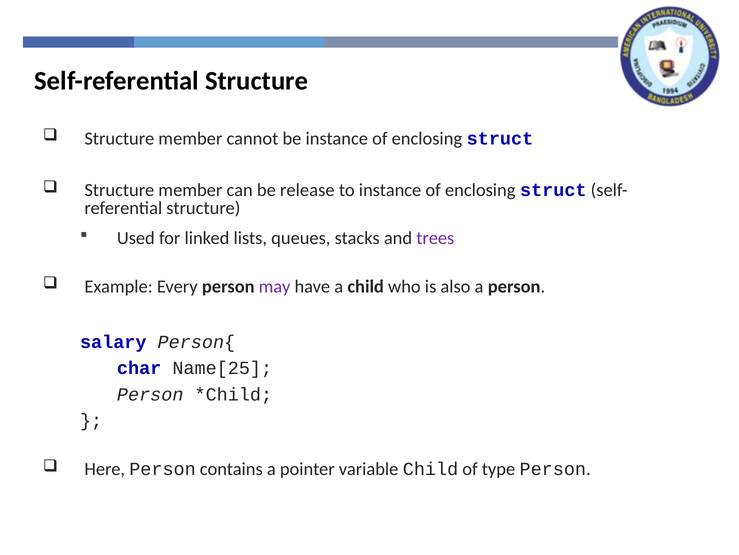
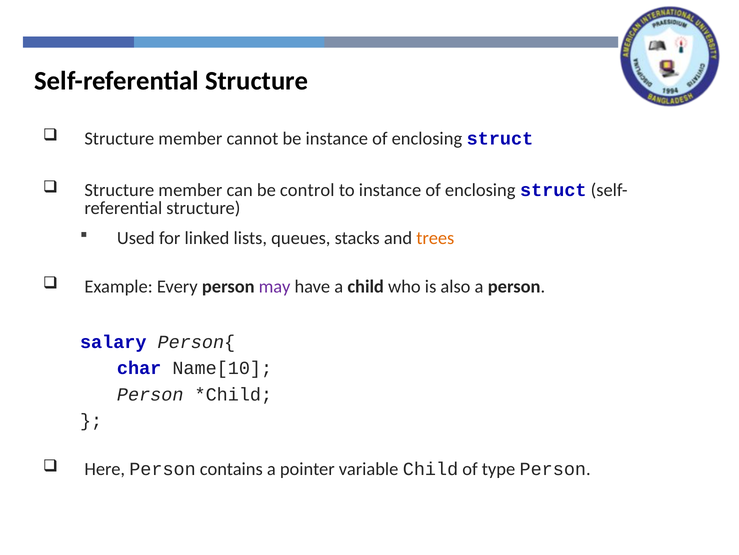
release: release -> control
trees colour: purple -> orange
Name[25: Name[25 -> Name[10
